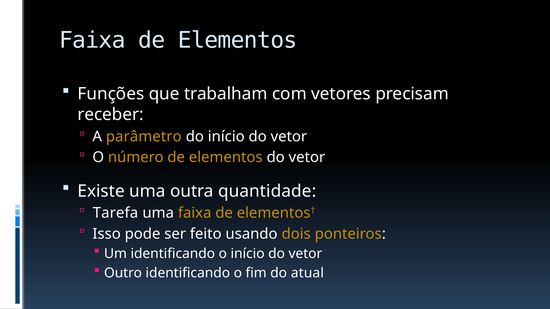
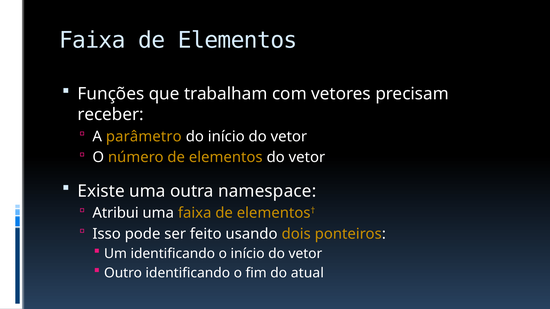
quantidade: quantidade -> namespace
Tarefa: Tarefa -> Atribui
